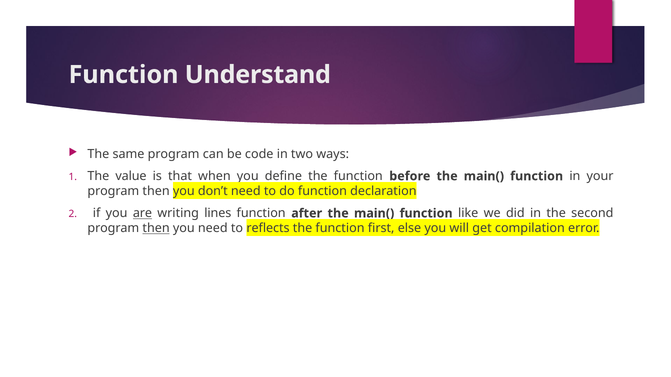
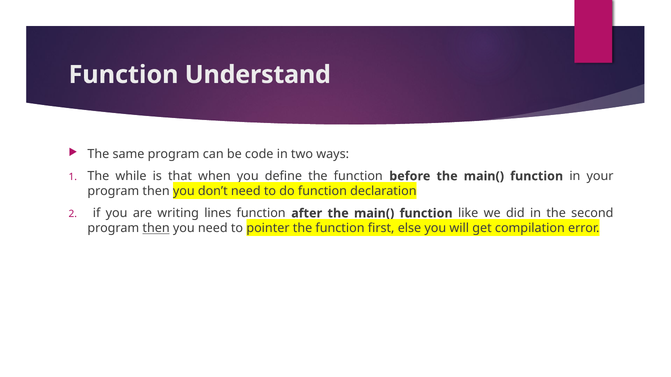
value: value -> while
are underline: present -> none
reflects: reflects -> pointer
